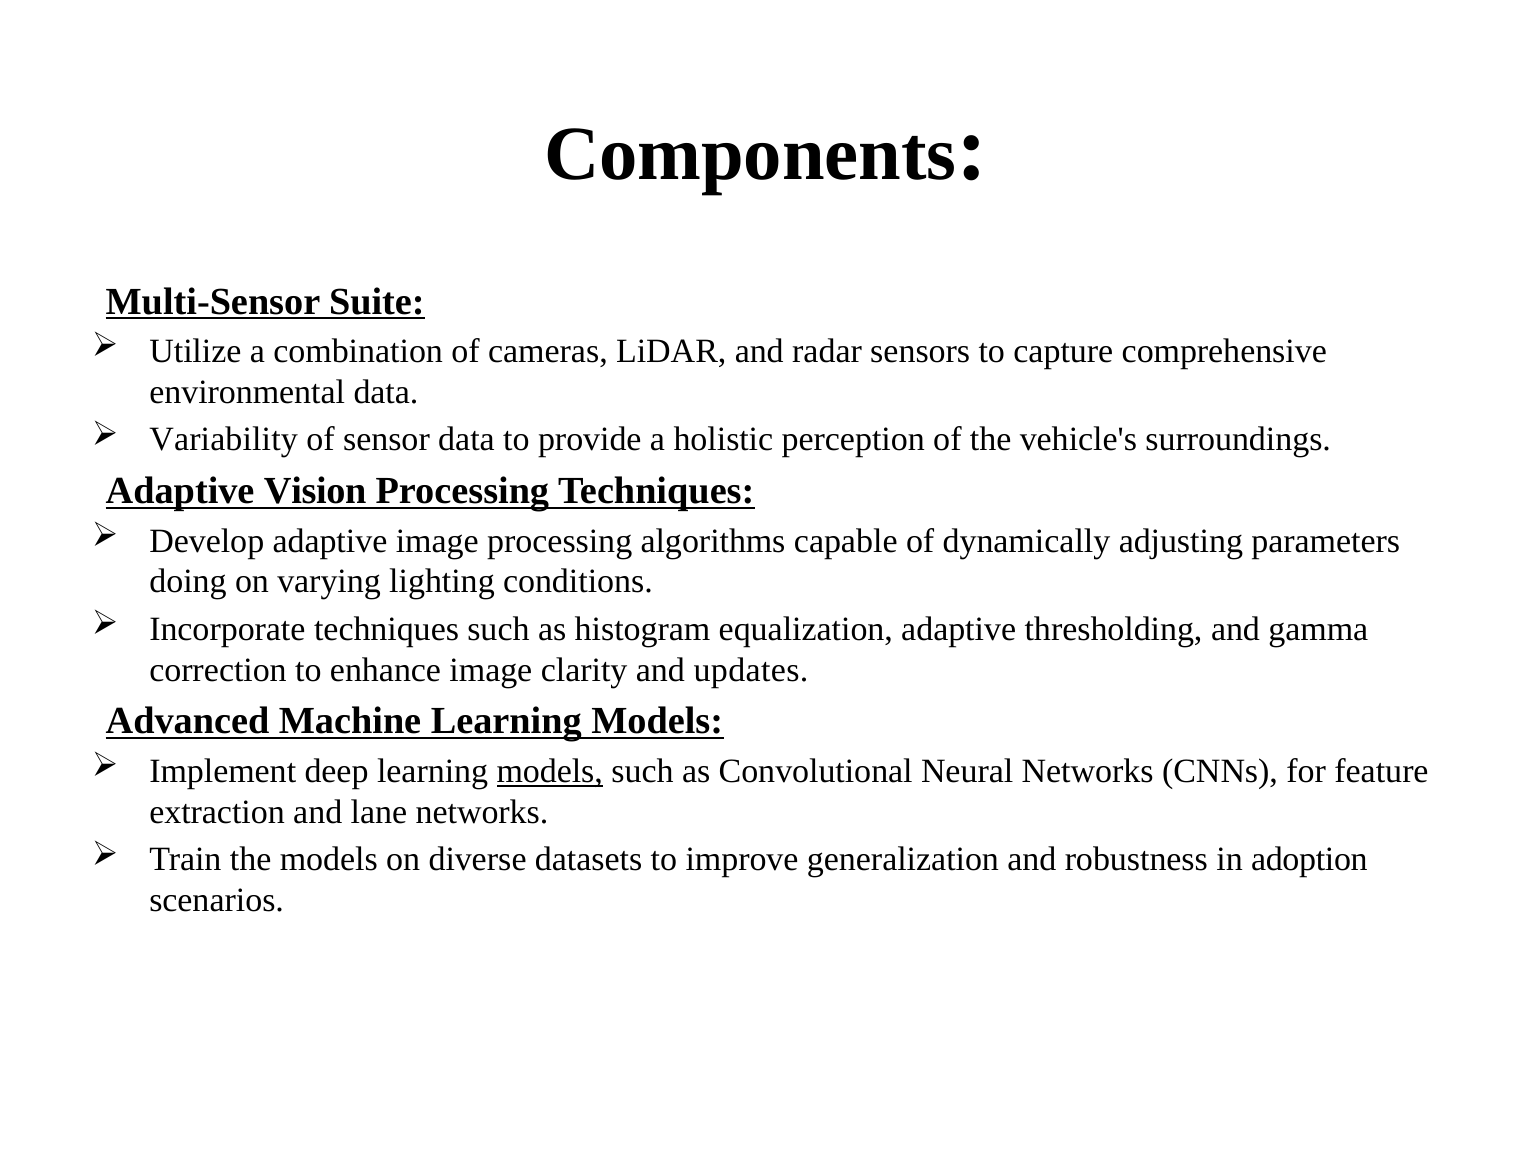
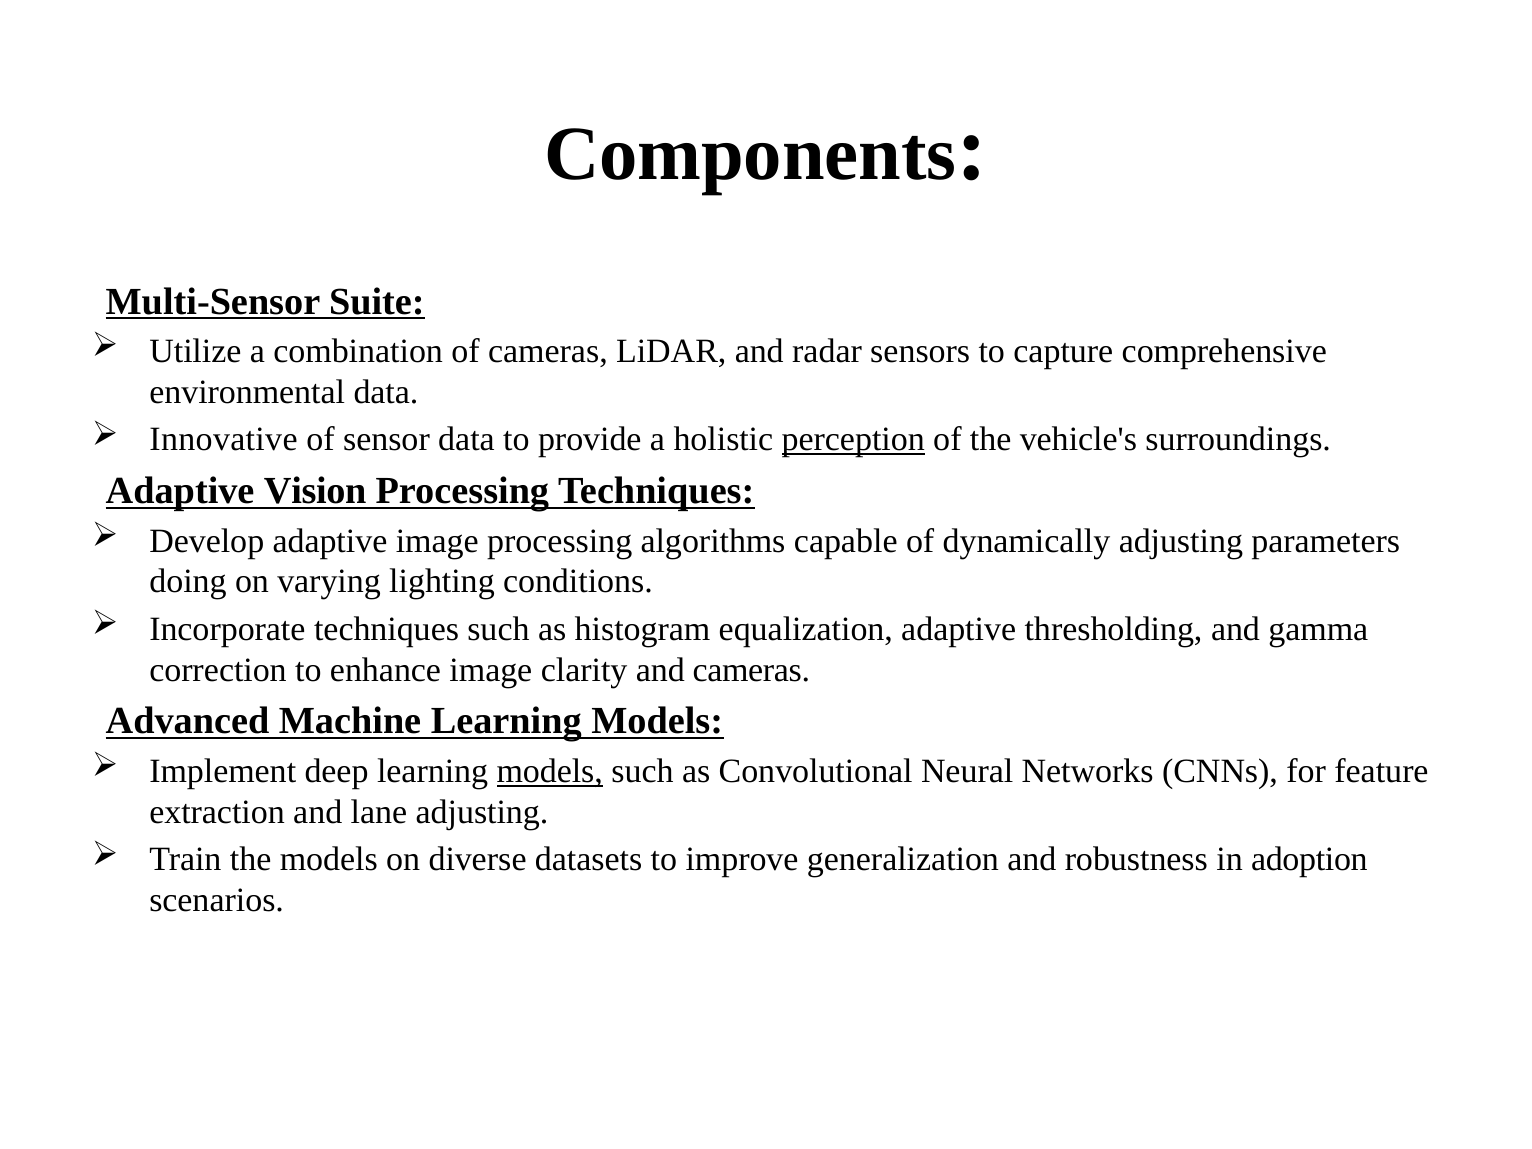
Variability: Variability -> Innovative
perception underline: none -> present
and updates: updates -> cameras
lane networks: networks -> adjusting
